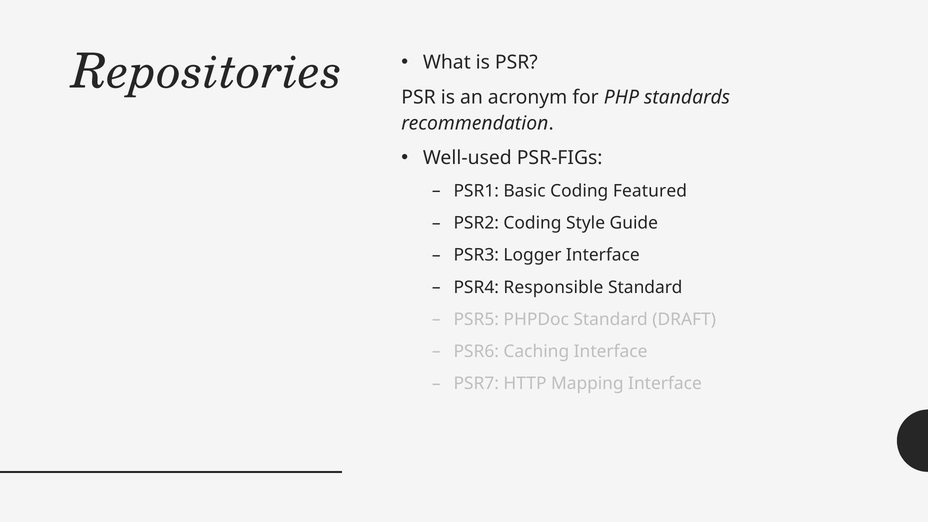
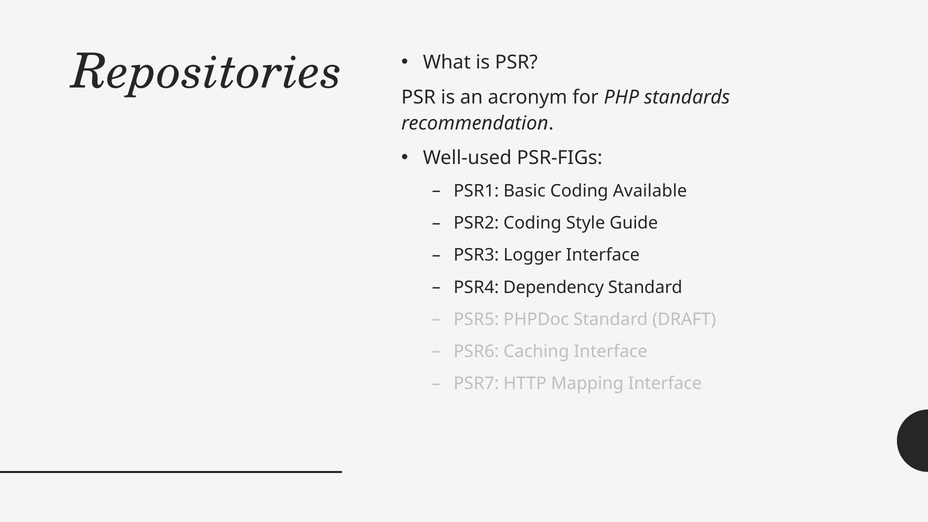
Featured: Featured -> Available
Responsible: Responsible -> Dependency
